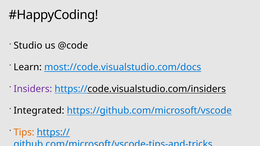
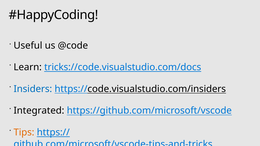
Studio: Studio -> Useful
most://code.visualstudio.com/docs: most://code.visualstudio.com/docs -> tricks://code.visualstudio.com/docs
Insiders colour: purple -> blue
